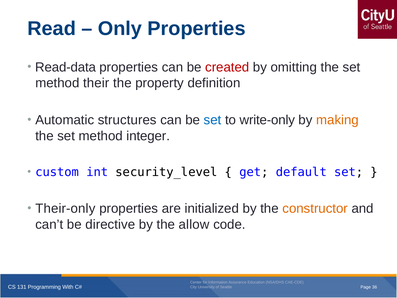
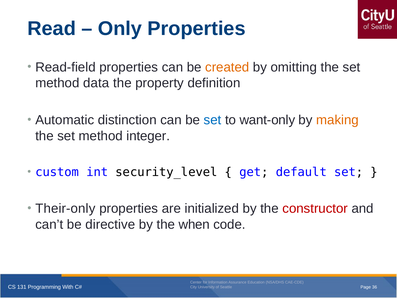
Read-data: Read-data -> Read-field
created colour: red -> orange
their: their -> data
structures: structures -> distinction
write-only: write-only -> want-only
constructor colour: orange -> red
allow: allow -> when
